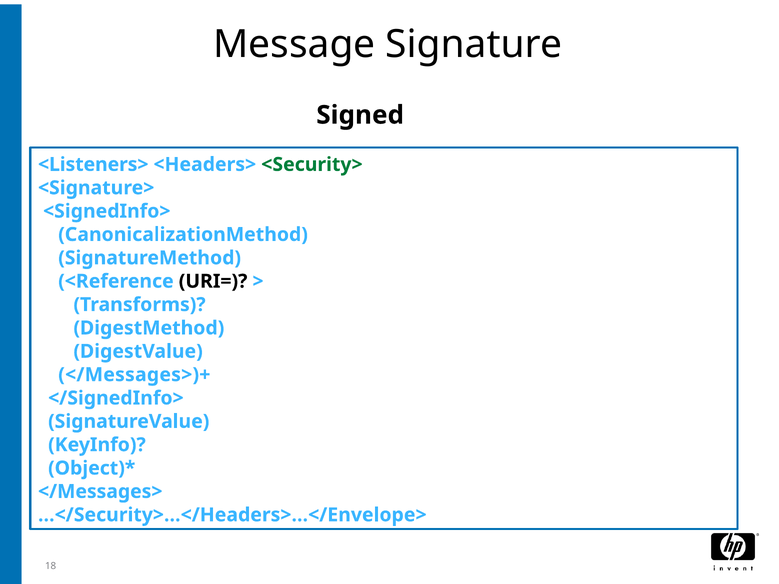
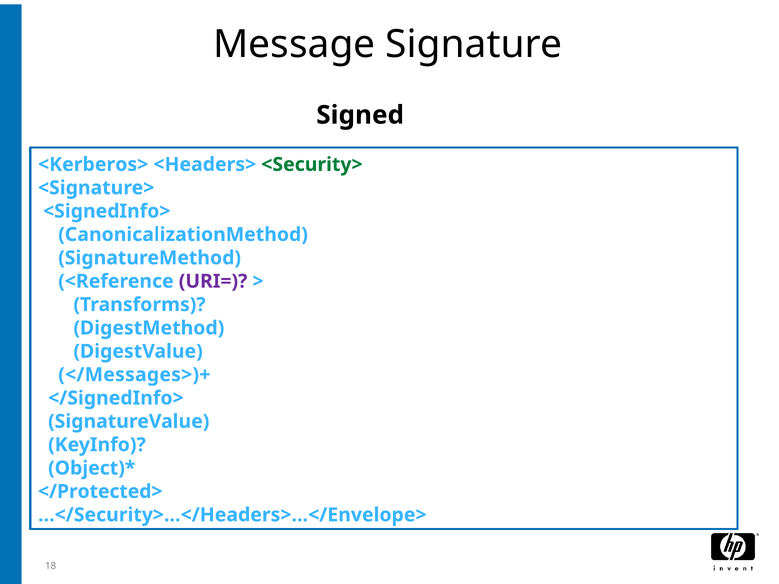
<Listeners>: <Listeners> -> <Kerberos>
URI= colour: black -> purple
</Messages>: </Messages> -> </Protected>
